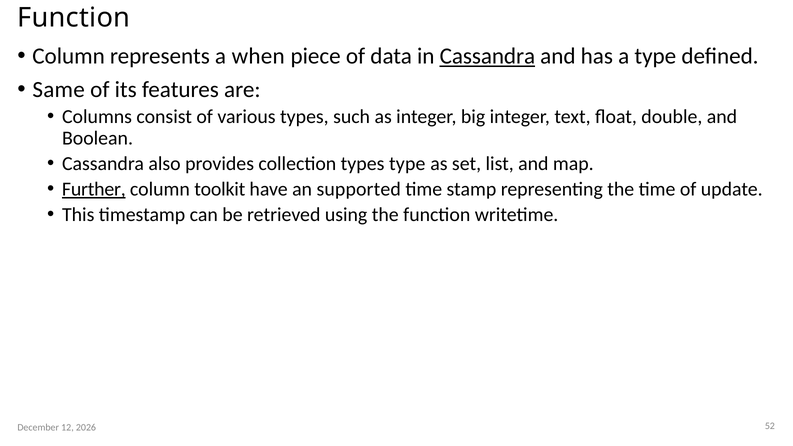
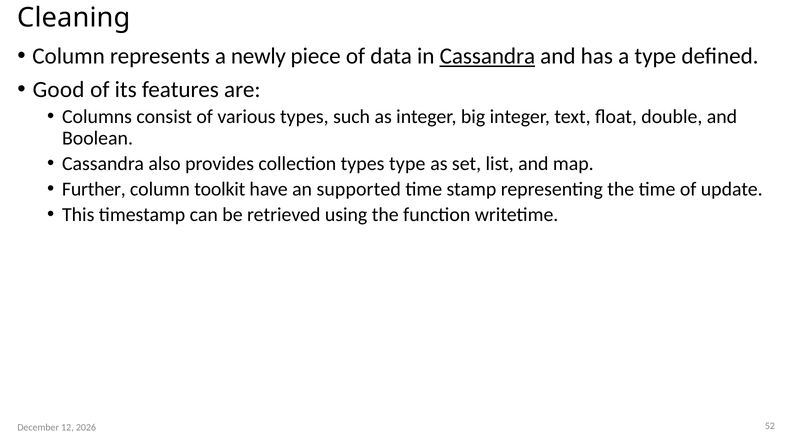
Function at (74, 18): Function -> Cleaning
when: when -> newly
Same: Same -> Good
Further underline: present -> none
